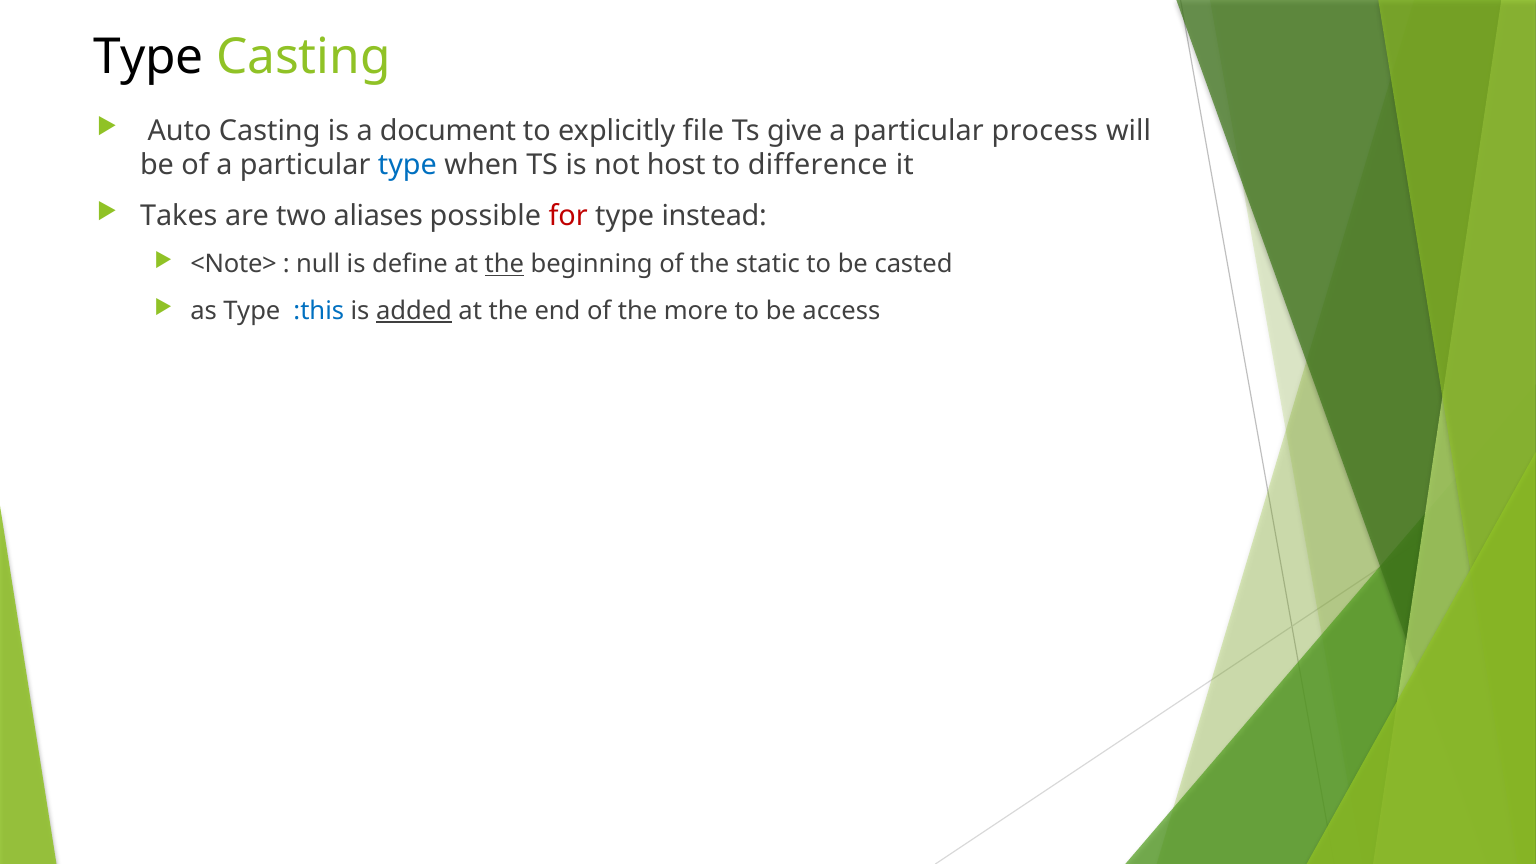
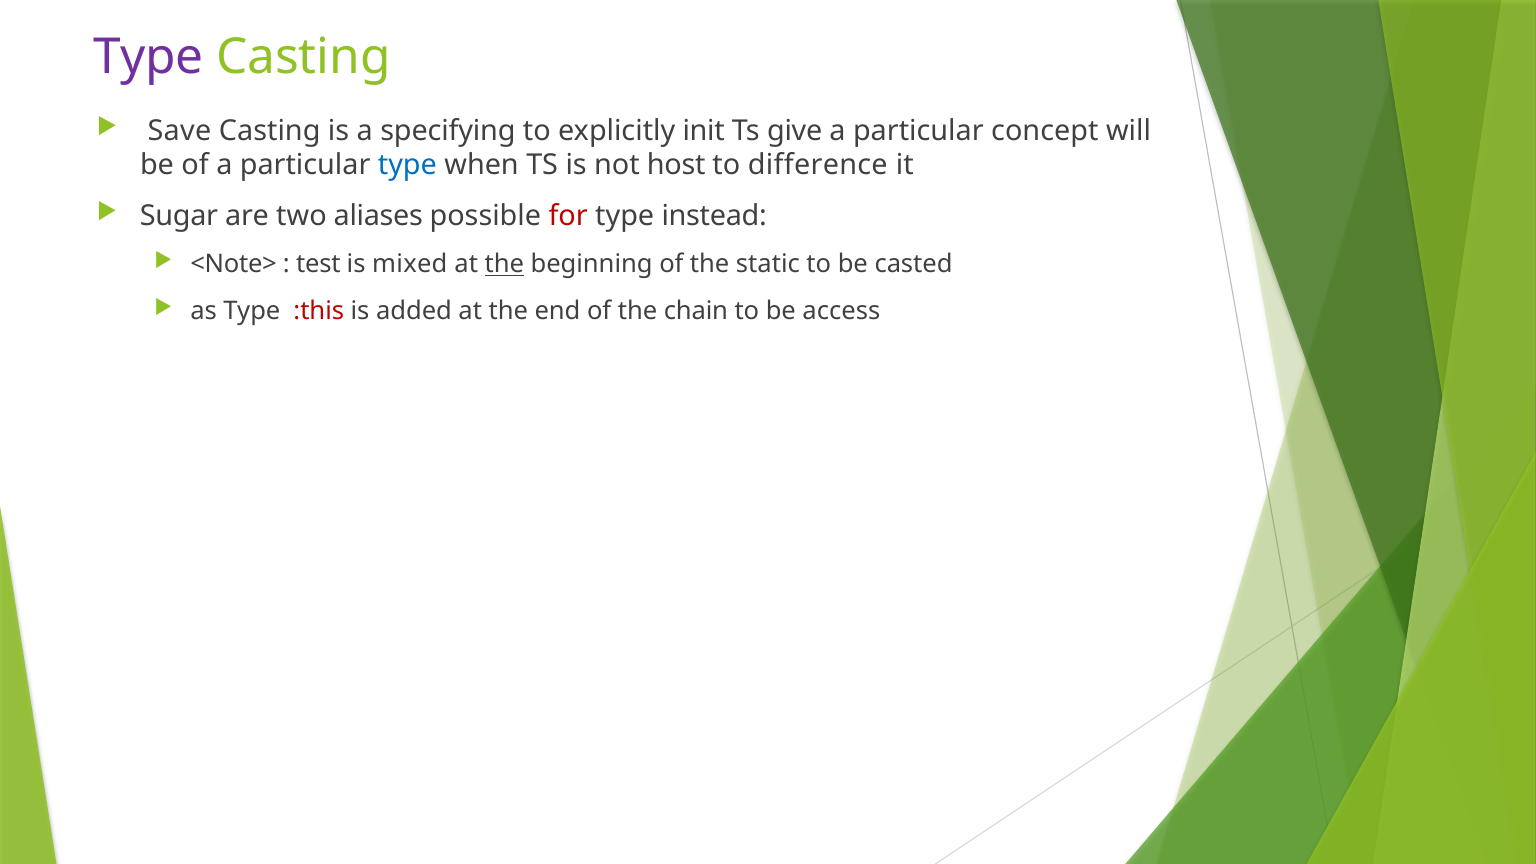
Type at (148, 57) colour: black -> purple
Auto: Auto -> Save
document: document -> specifying
file: file -> init
process: process -> concept
Takes: Takes -> Sugar
null: null -> test
define: define -> mixed
:this colour: blue -> red
added underline: present -> none
more: more -> chain
